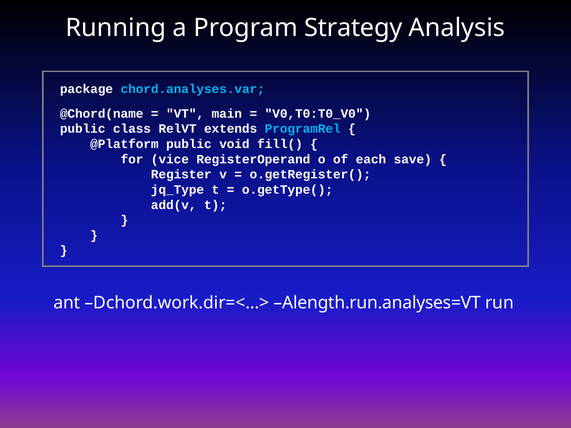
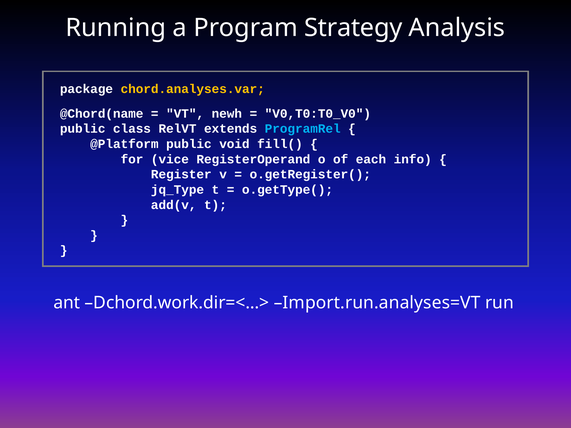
chord.analyses.var colour: light blue -> yellow
main: main -> newh
save: save -> info
Alength.run.analyses=VT: Alength.run.analyses=VT -> Import.run.analyses=VT
